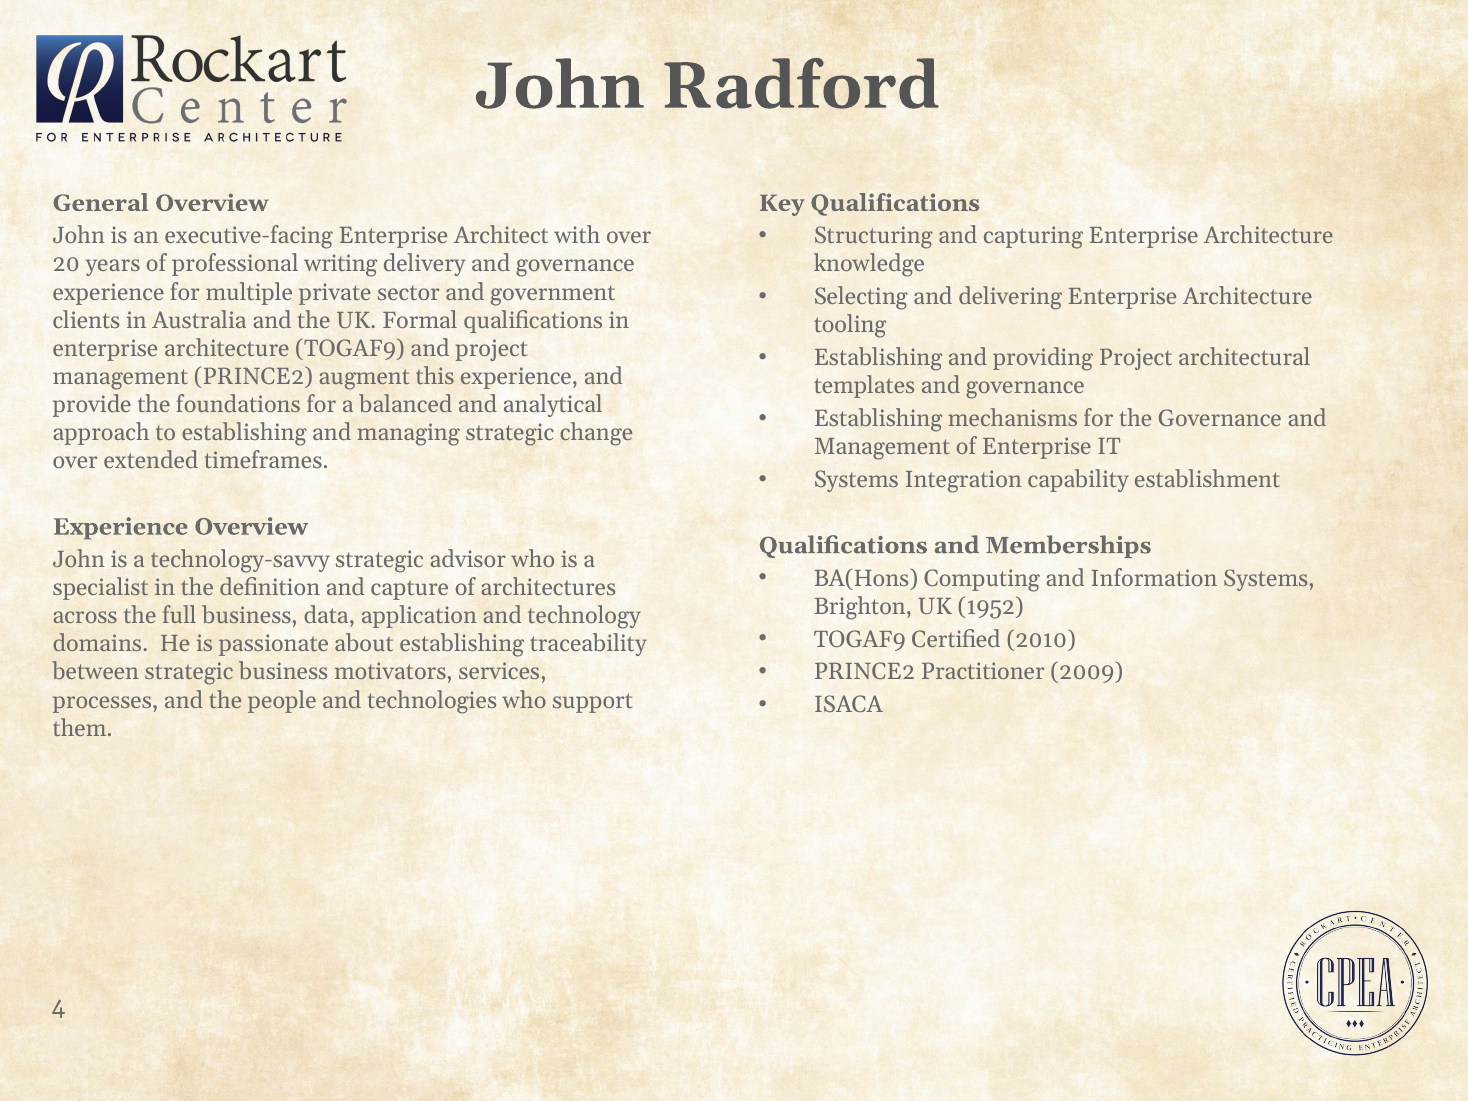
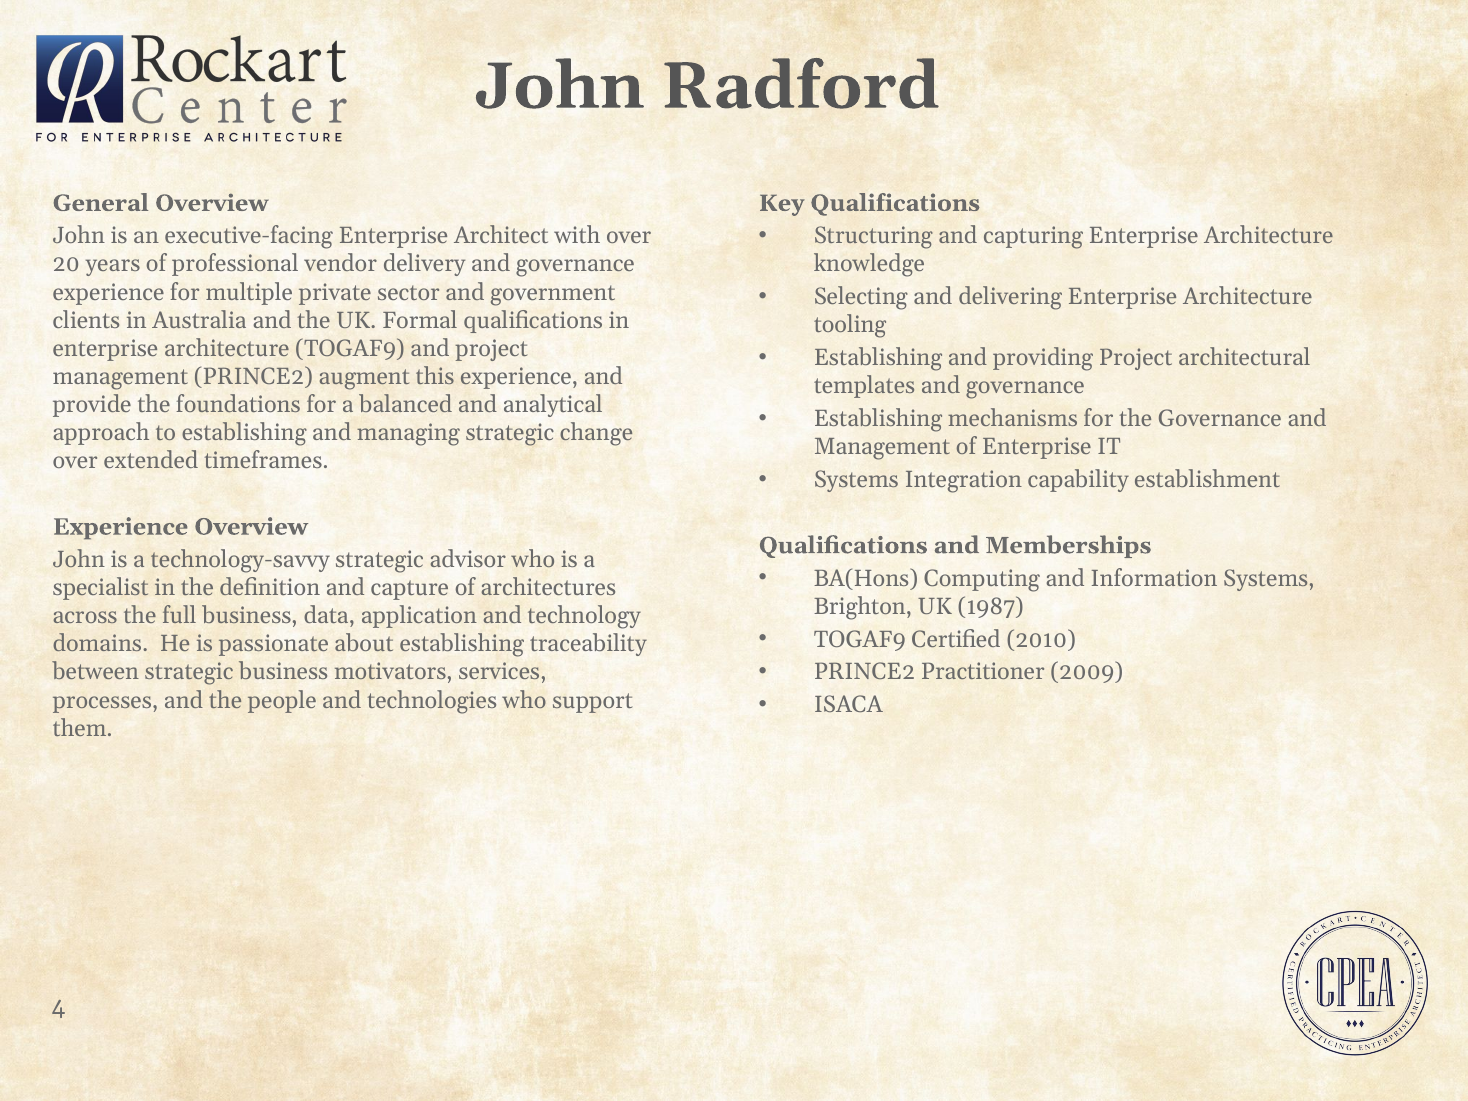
writing: writing -> vendor
1952: 1952 -> 1987
